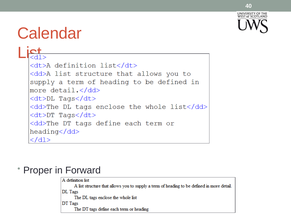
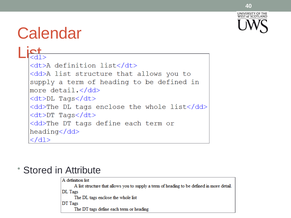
Proper: Proper -> Stored
Forward: Forward -> Attribute
